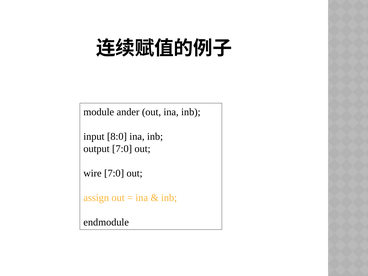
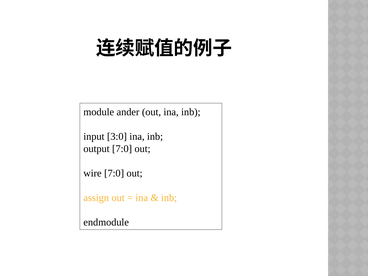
8:0: 8:0 -> 3:0
